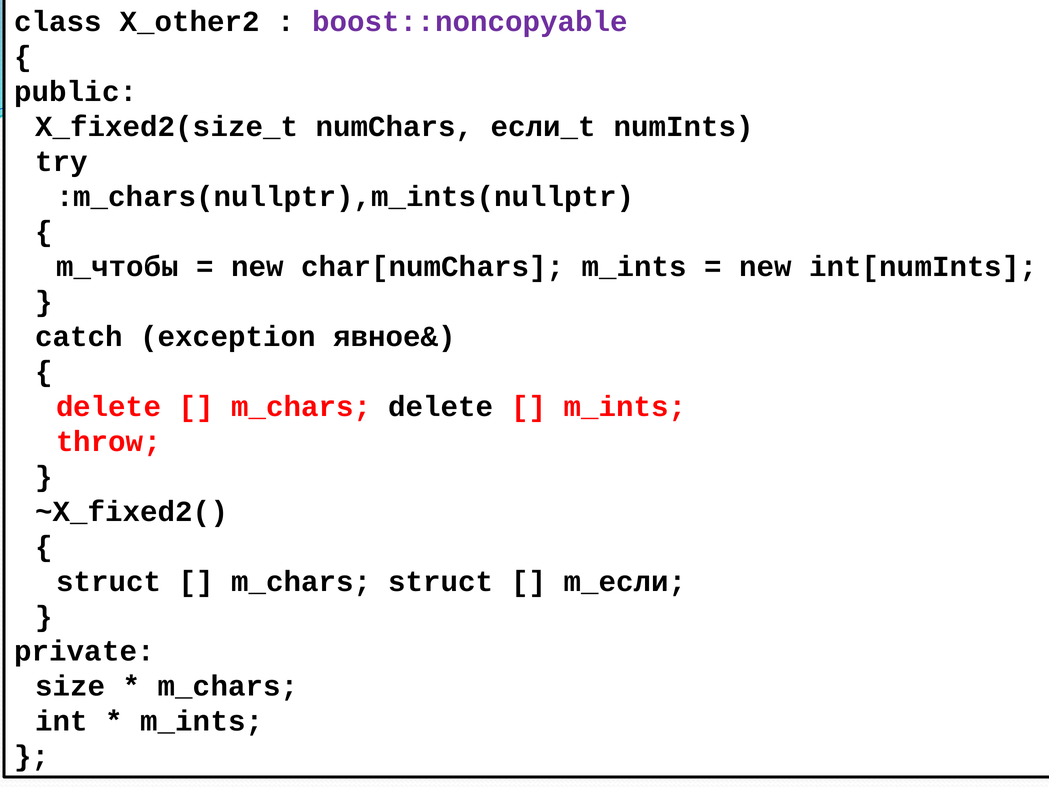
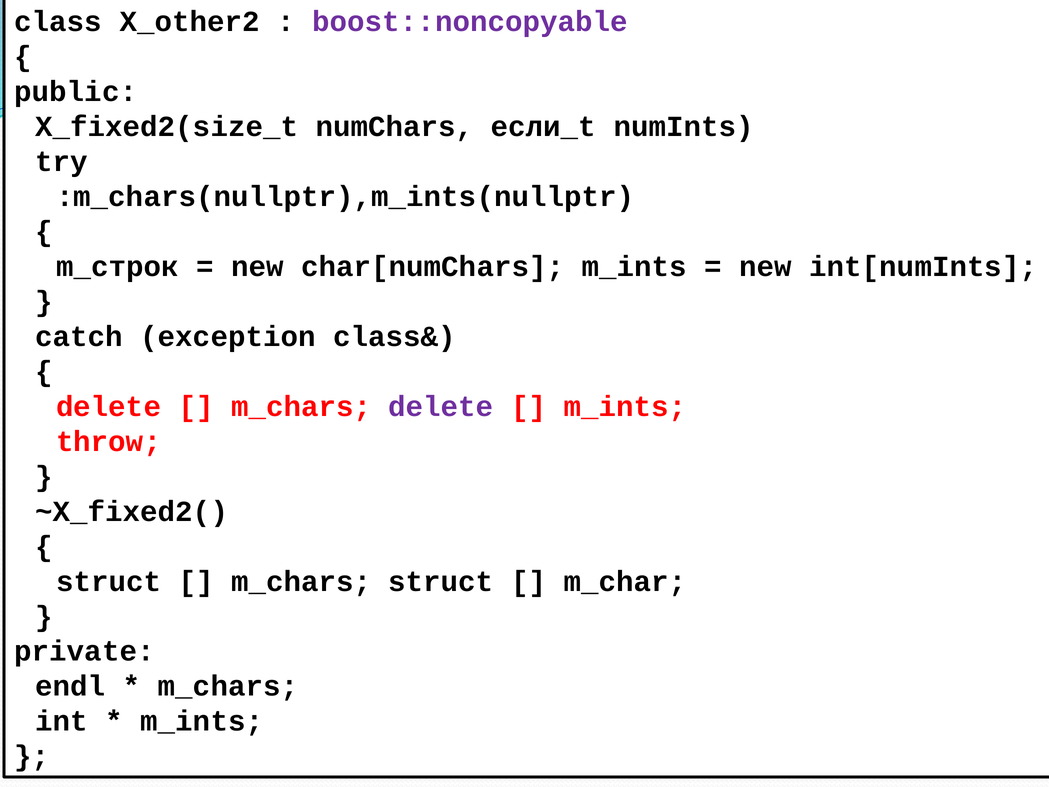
m_чтобы: m_чтобы -> m_строк
явное&: явное& -> class&
delete at (441, 406) colour: black -> purple
m_если: m_если -> m_char
size: size -> endl
